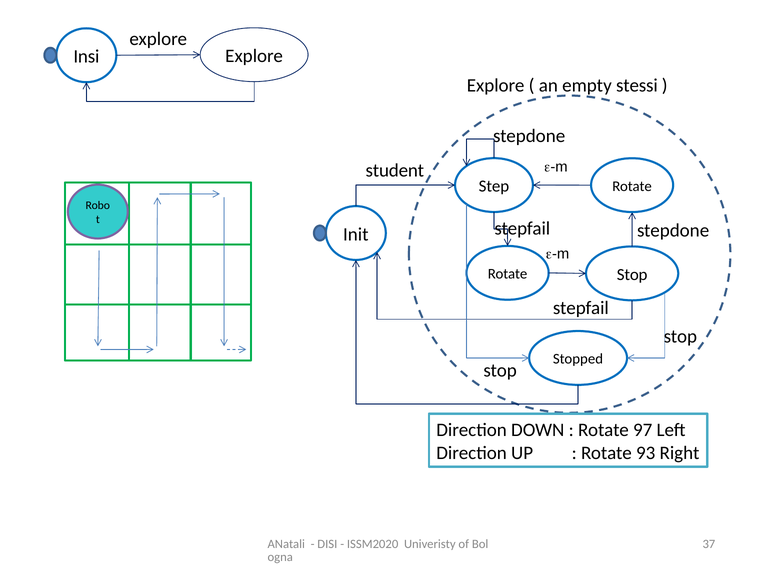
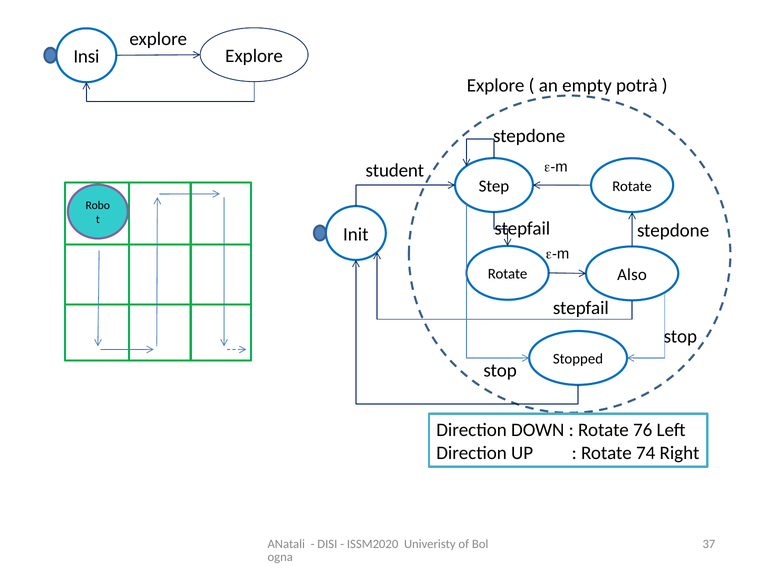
stessi: stessi -> potrà
Stop at (632, 275): Stop -> Also
97: 97 -> 76
93: 93 -> 74
